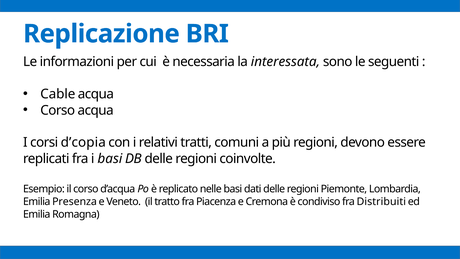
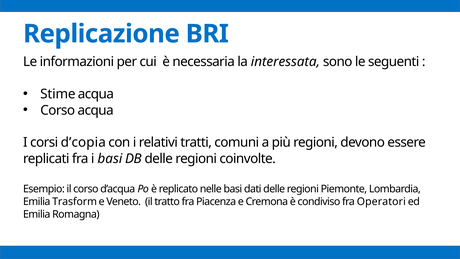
Cable: Cable -> Stime
Presenza: Presenza -> Trasform
Distribuiti: Distribuiti -> Operatori
